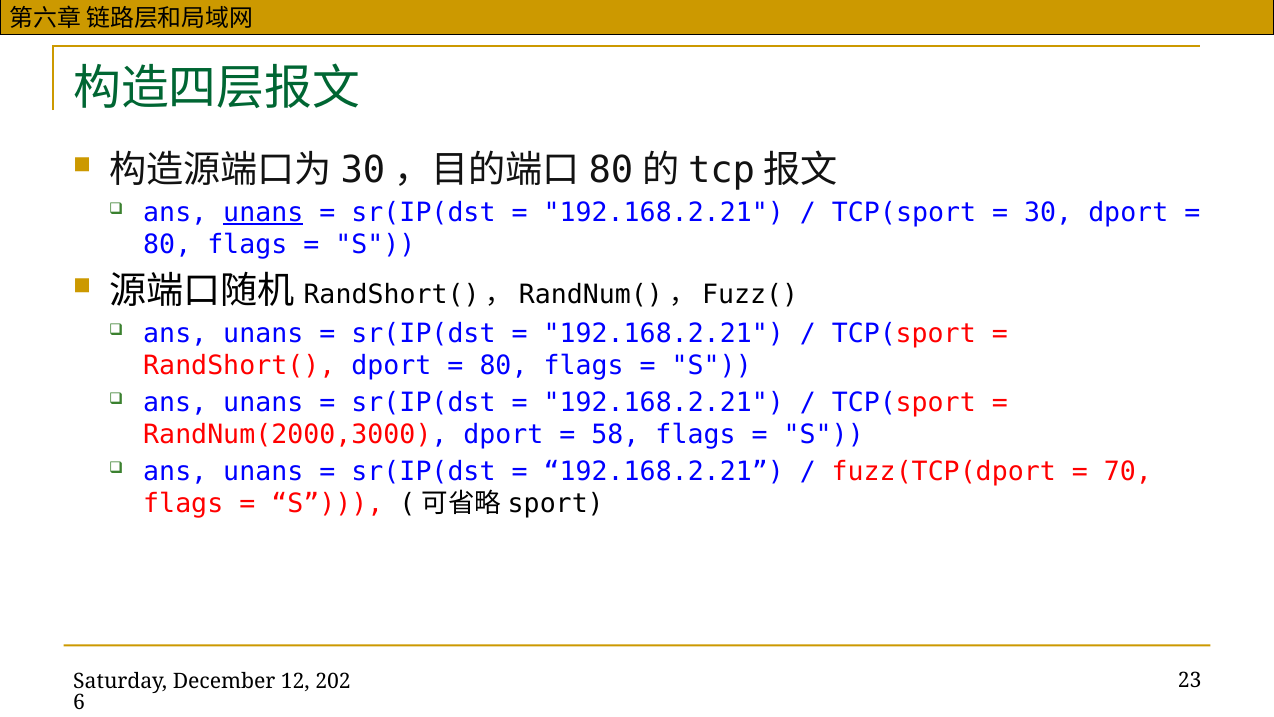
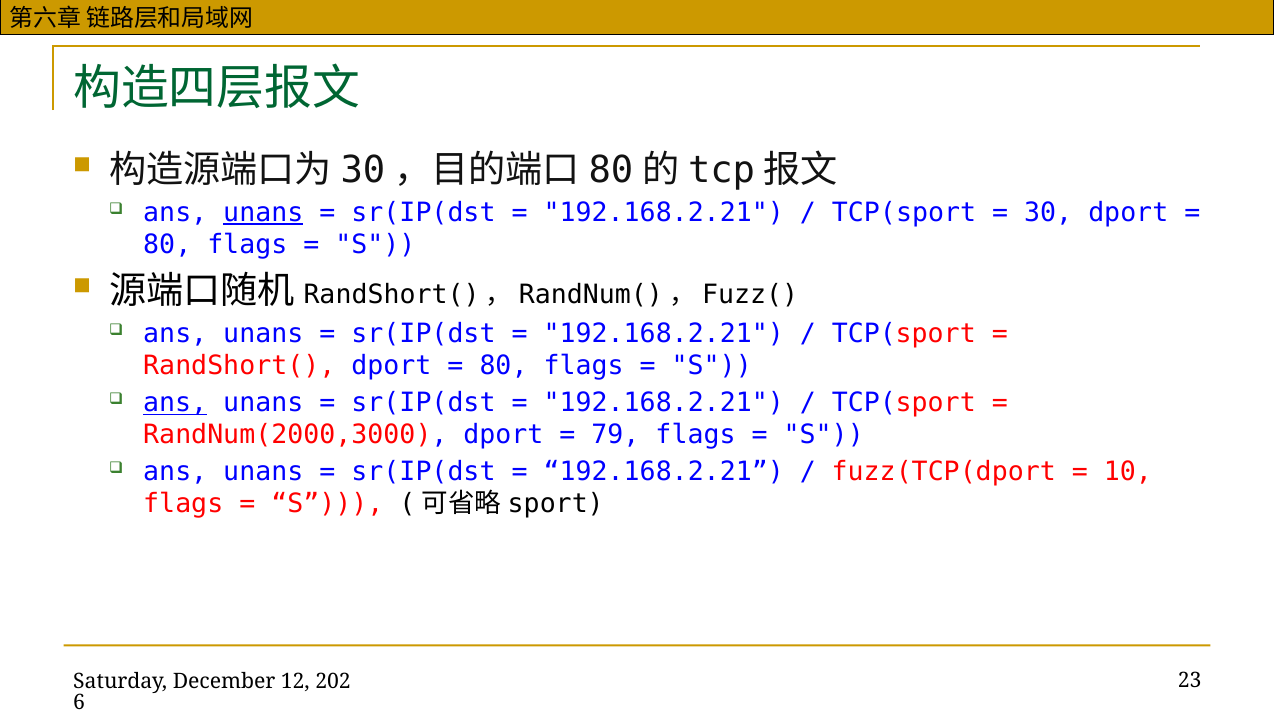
ans at (175, 403) underline: none -> present
58: 58 -> 79
70: 70 -> 10
